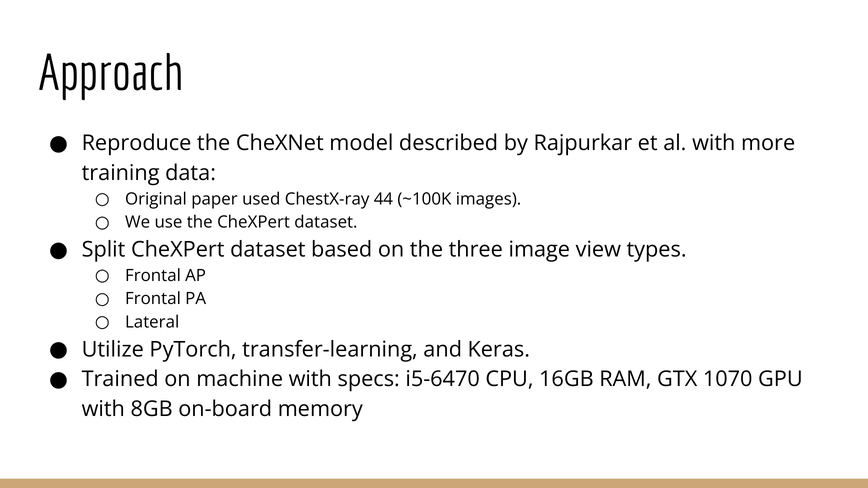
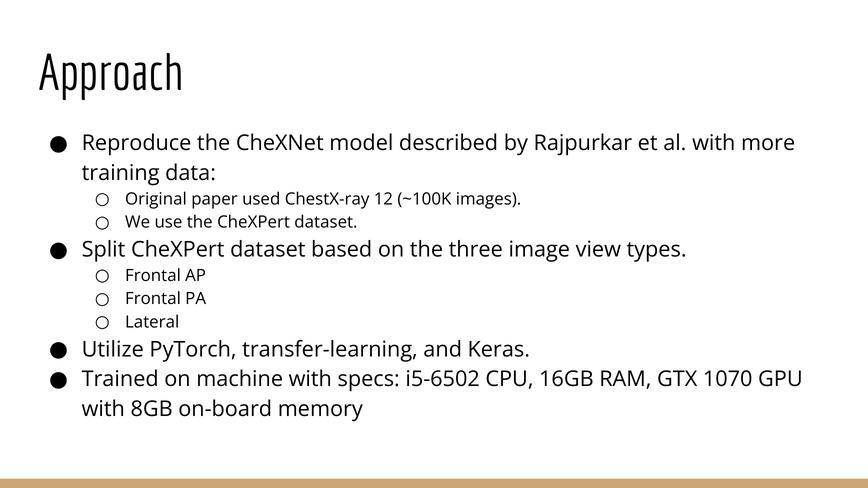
44: 44 -> 12
i5-6470: i5-6470 -> i5-6502
